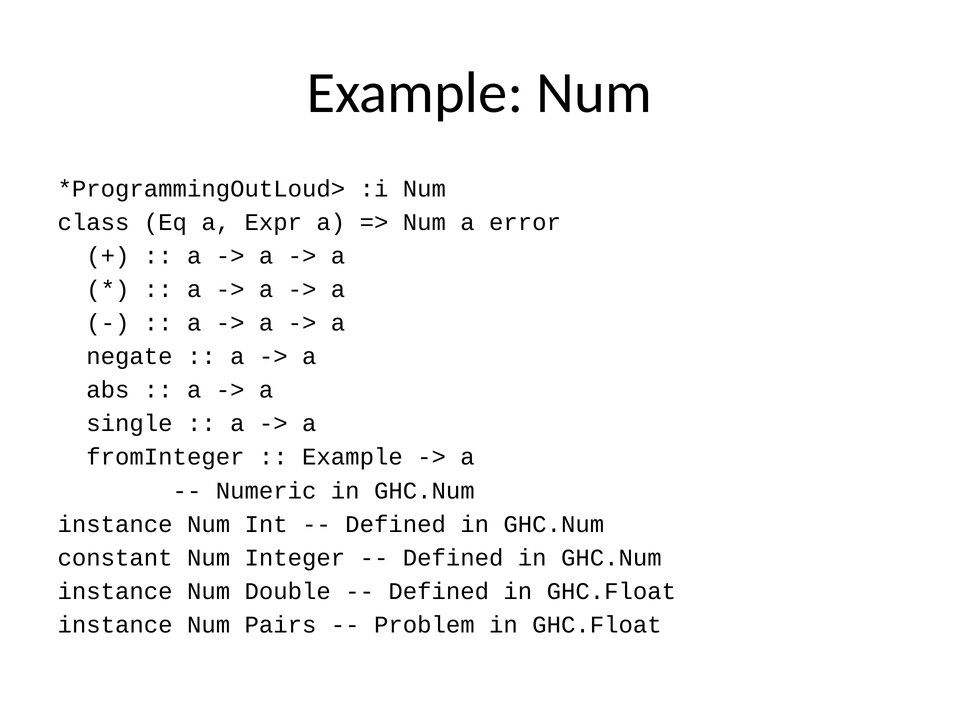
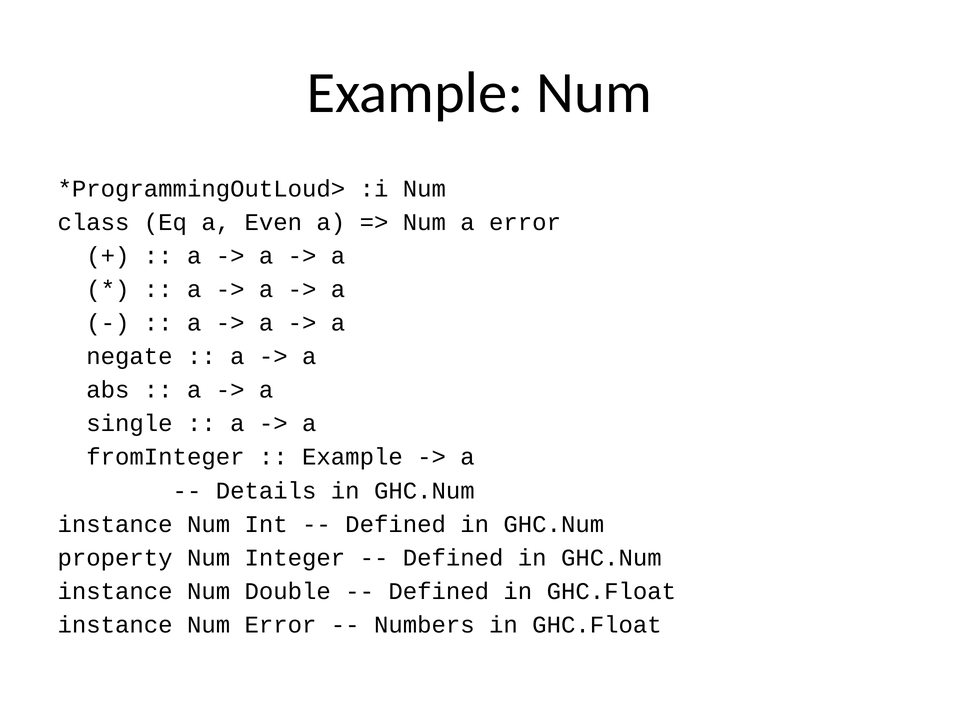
Expr: Expr -> Even
Numeric: Numeric -> Details
constant: constant -> property
Num Pairs: Pairs -> Error
Problem: Problem -> Numbers
